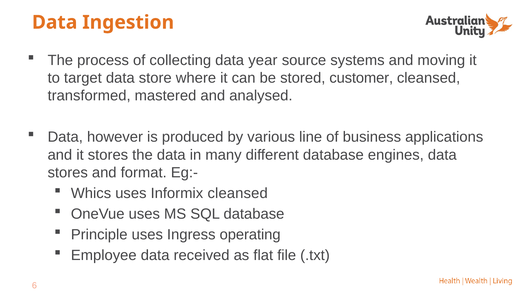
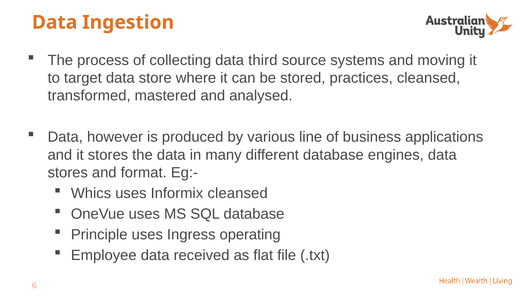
year: year -> third
customer: customer -> practices
